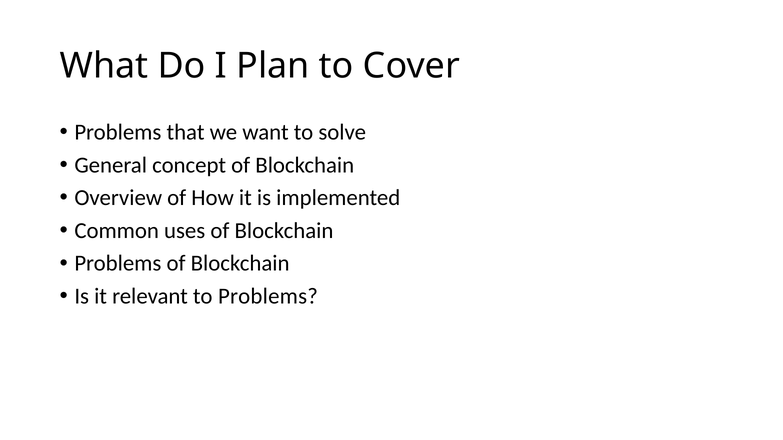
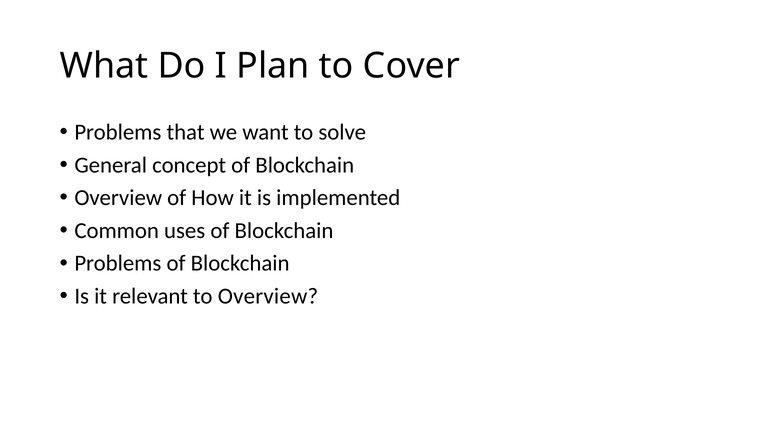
to Problems: Problems -> Overview
